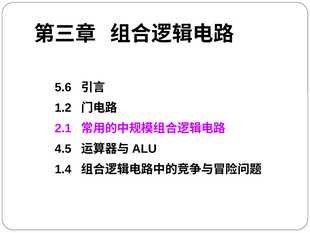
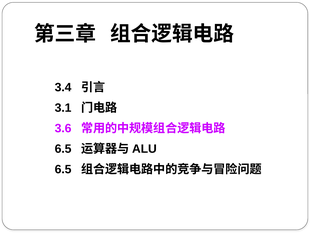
5.6: 5.6 -> 3.4
1.2: 1.2 -> 3.1
2.1: 2.1 -> 3.6
4.5 at (63, 149): 4.5 -> 6.5
1.4 at (63, 169): 1.4 -> 6.5
